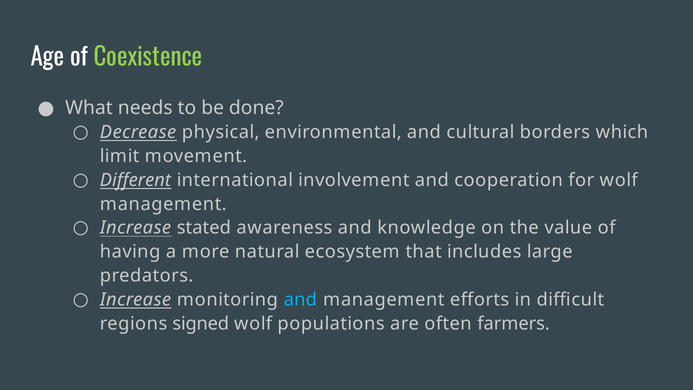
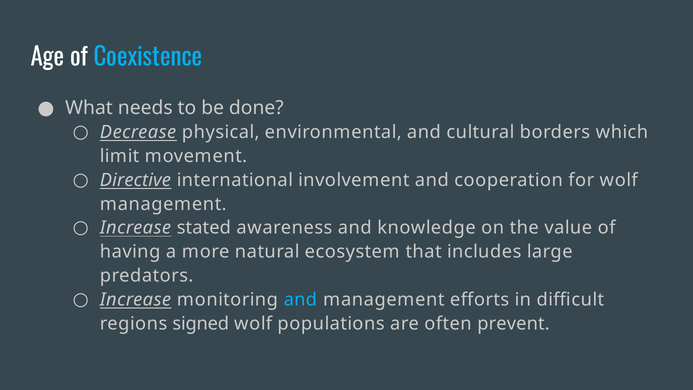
Coexistence colour: light green -> light blue
Different: Different -> Directive
farmers: farmers -> prevent
